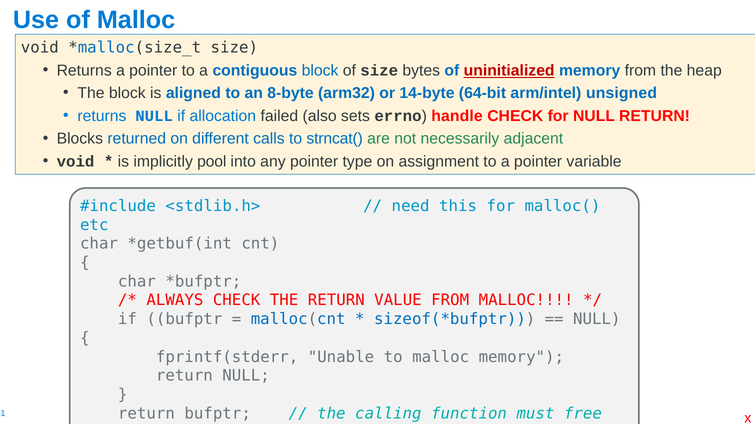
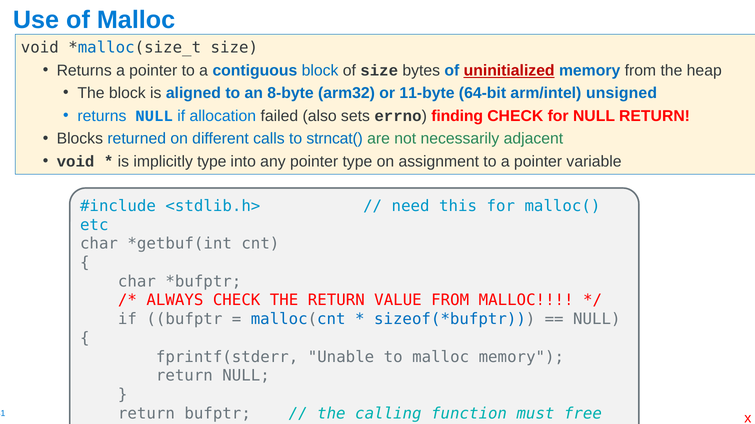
14-byte: 14-byte -> 11-byte
handle: handle -> finding
implicitly pool: pool -> type
